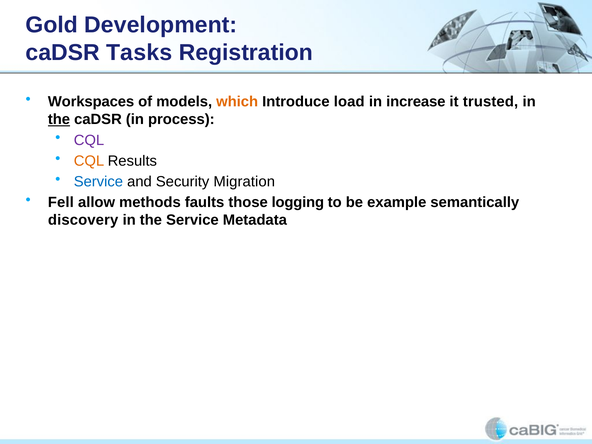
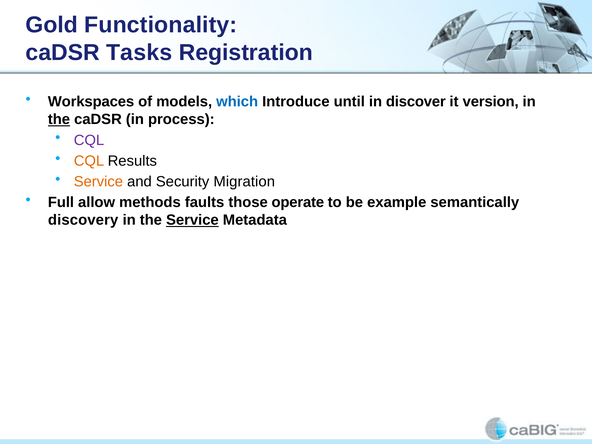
Development: Development -> Functionality
which colour: orange -> blue
load: load -> until
increase: increase -> discover
trusted: trusted -> version
Service at (98, 182) colour: blue -> orange
Fell: Fell -> Full
logging: logging -> operate
Service at (192, 220) underline: none -> present
